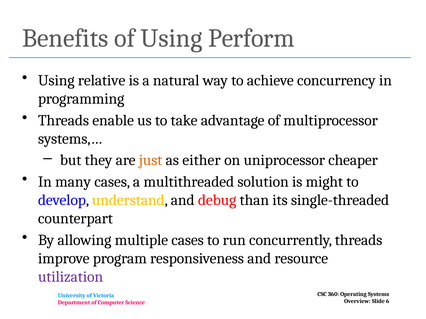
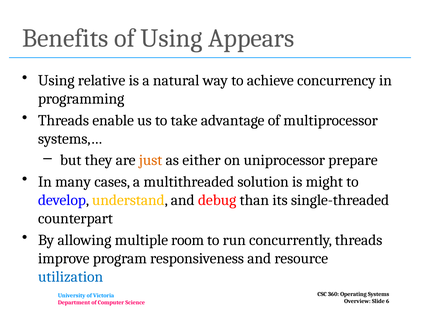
Perform: Perform -> Appears
cheaper: cheaper -> prepare
multiple cases: cases -> room
utilization colour: purple -> blue
